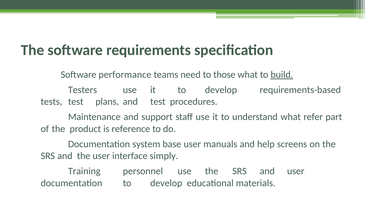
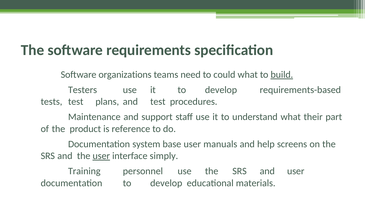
performance: performance -> organizations
those: those -> could
refer: refer -> their
user at (101, 156) underline: none -> present
